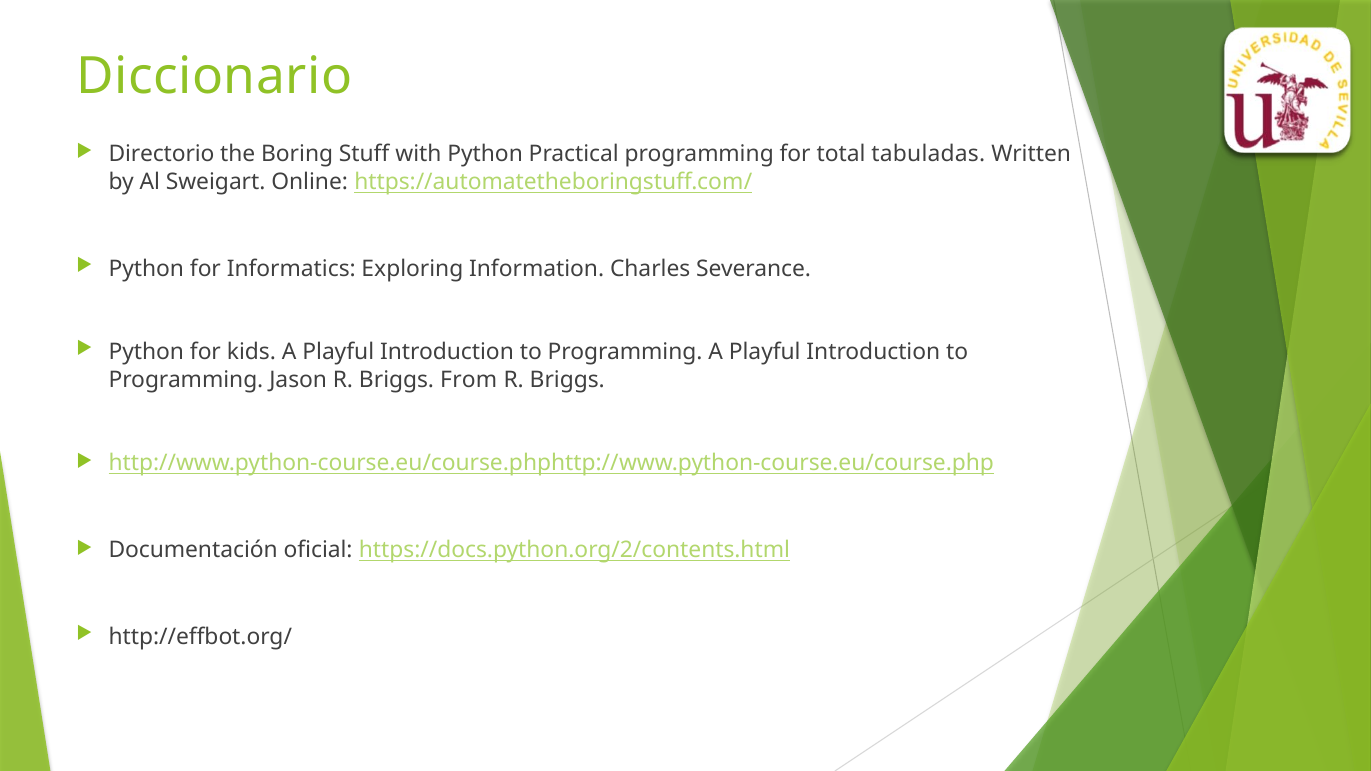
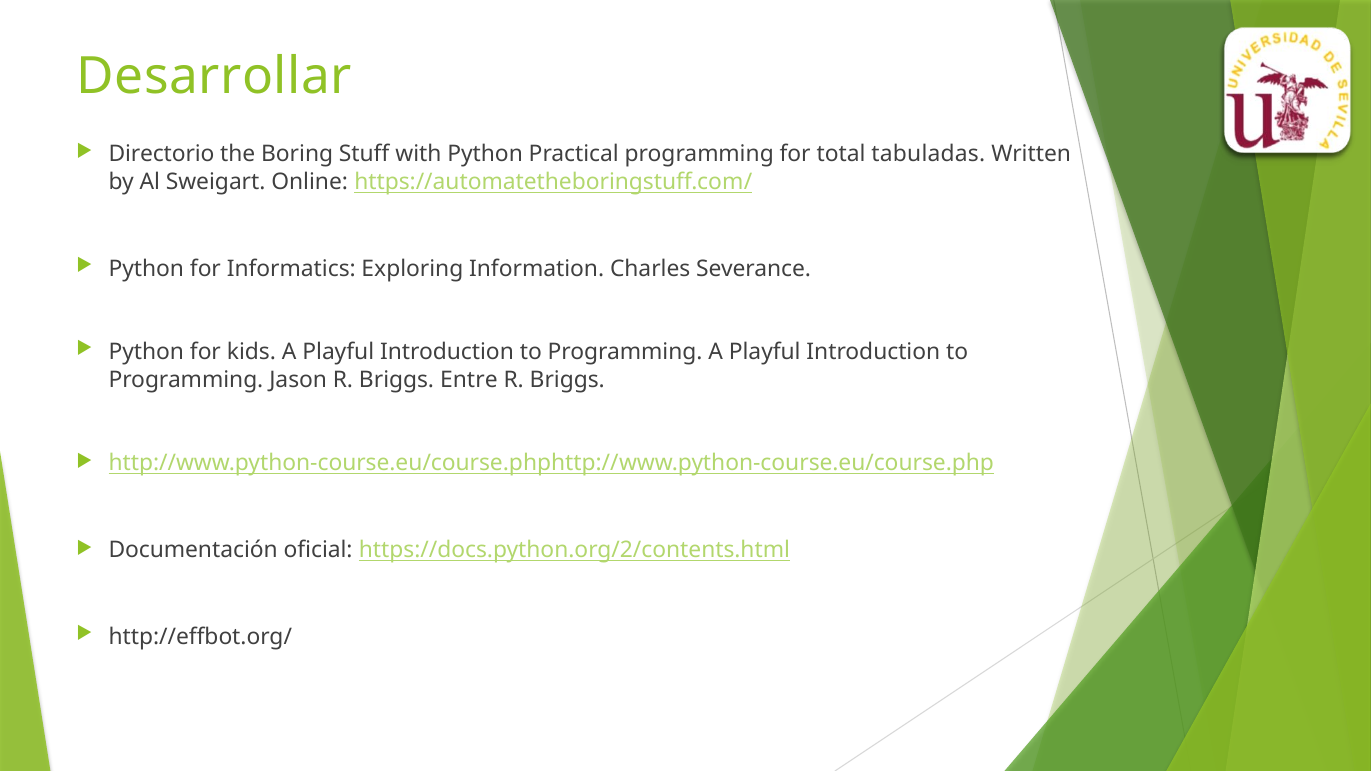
Diccionario: Diccionario -> Desarrollar
From: From -> Entre
